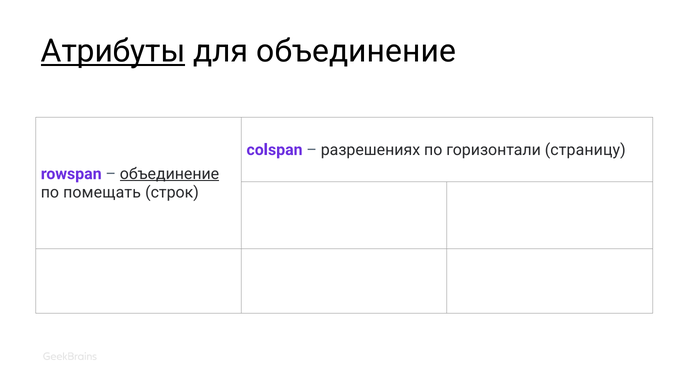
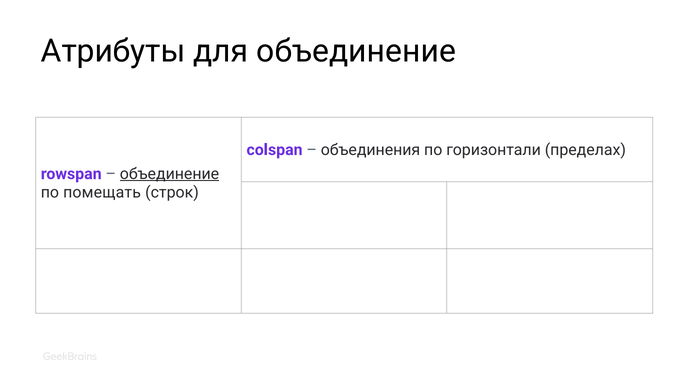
Атрибуты underline: present -> none
разрешениях: разрешениях -> объединения
страницу: страницу -> пределах
